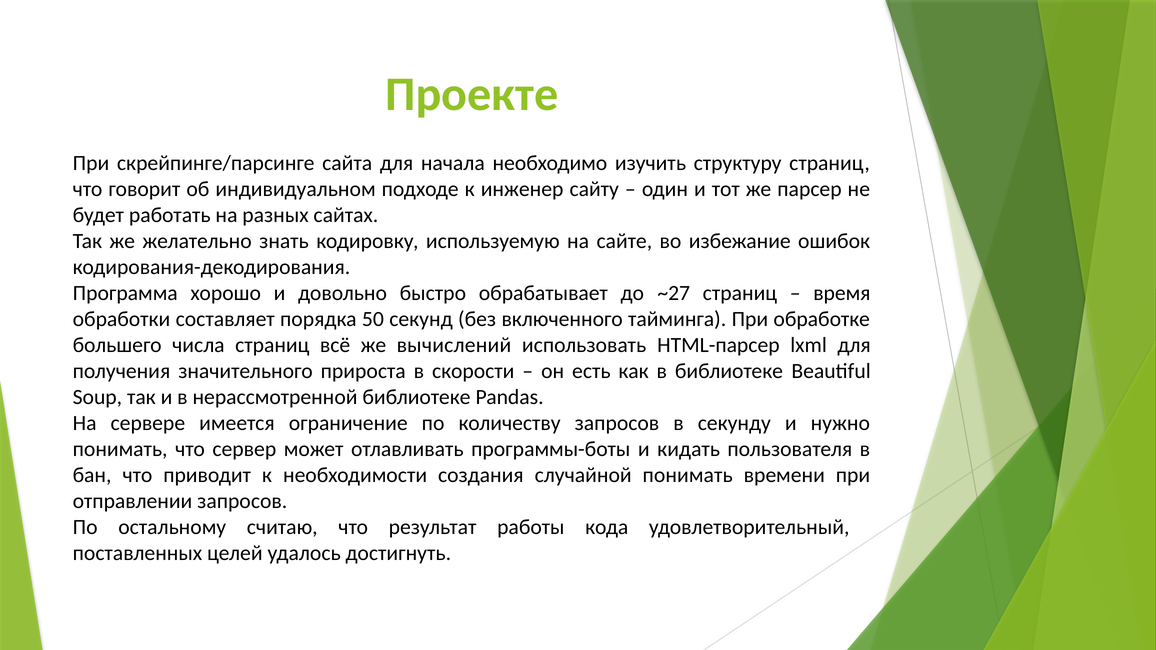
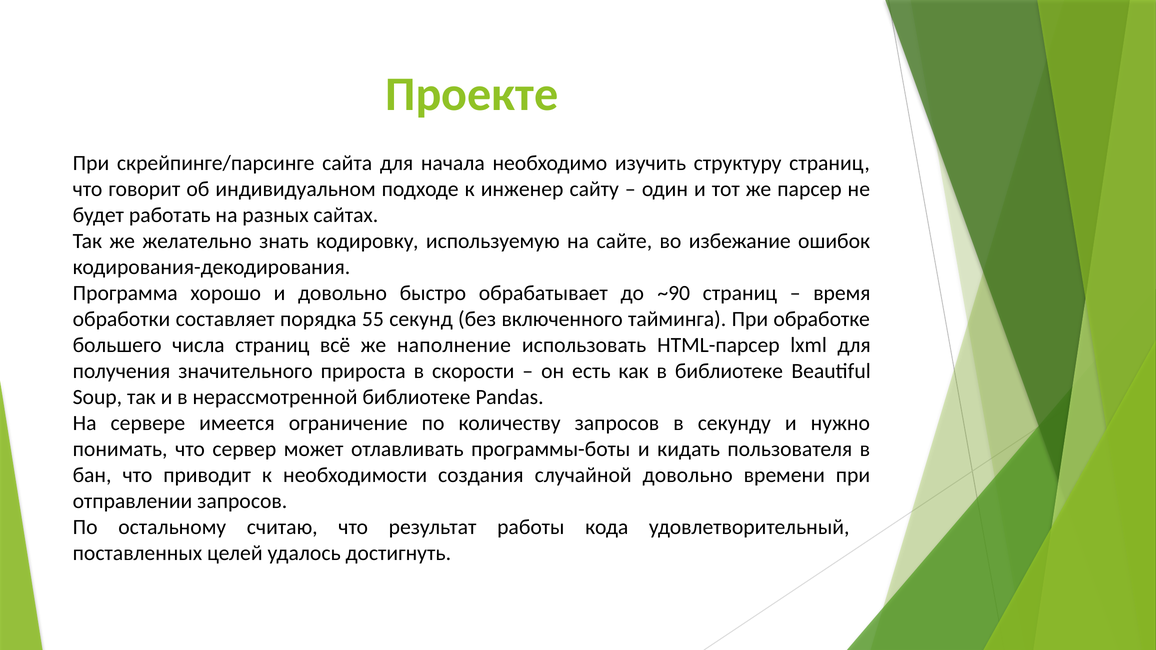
~27: ~27 -> ~90
50: 50 -> 55
вычислений: вычислений -> наполнение
случайной понимать: понимать -> довольно
